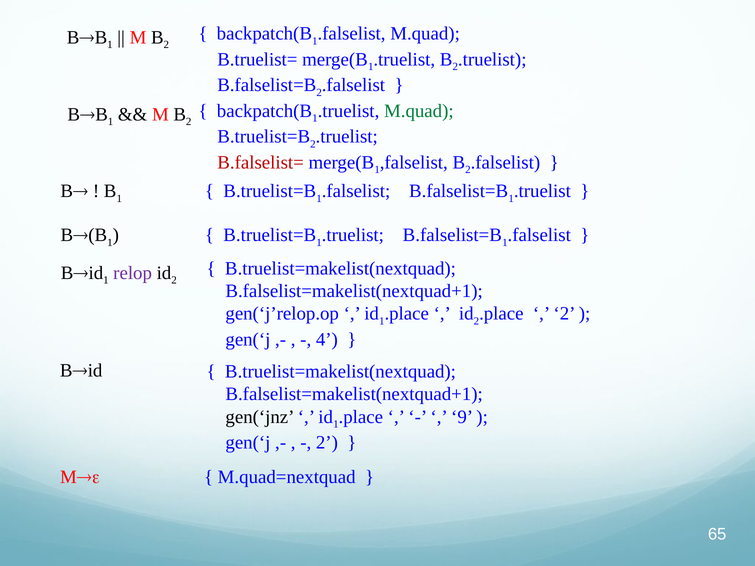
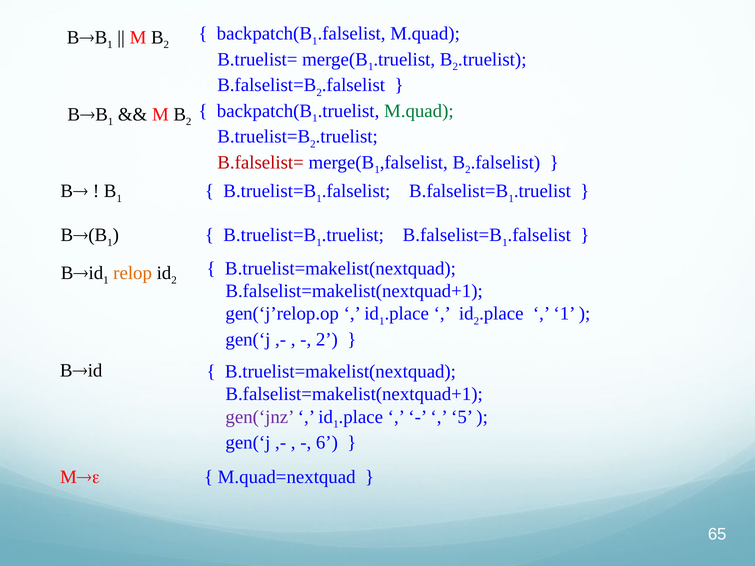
relop colour: purple -> orange
2 at (564, 314): 2 -> 1
4 at (327, 340): 4 -> 2
gen(‘jnz colour: black -> purple
9: 9 -> 5
2 at (327, 443): 2 -> 6
